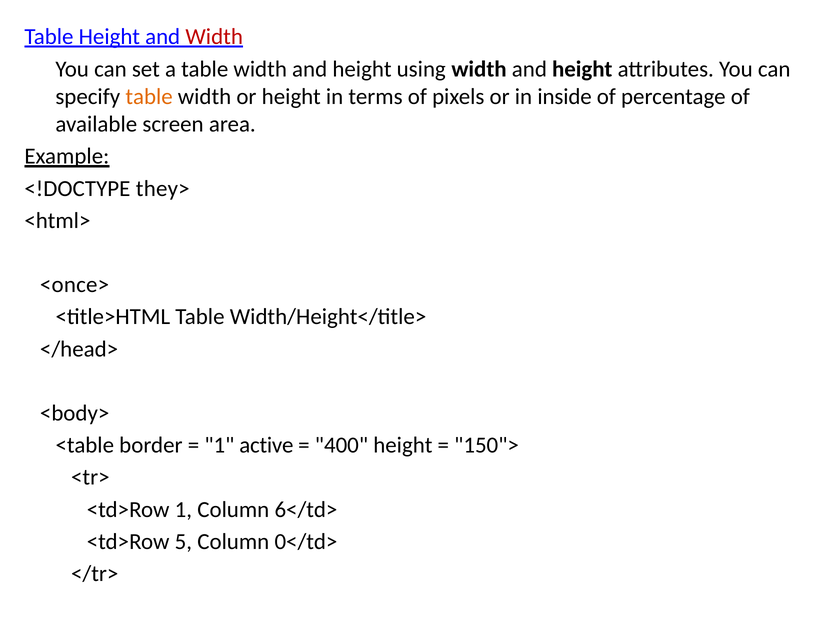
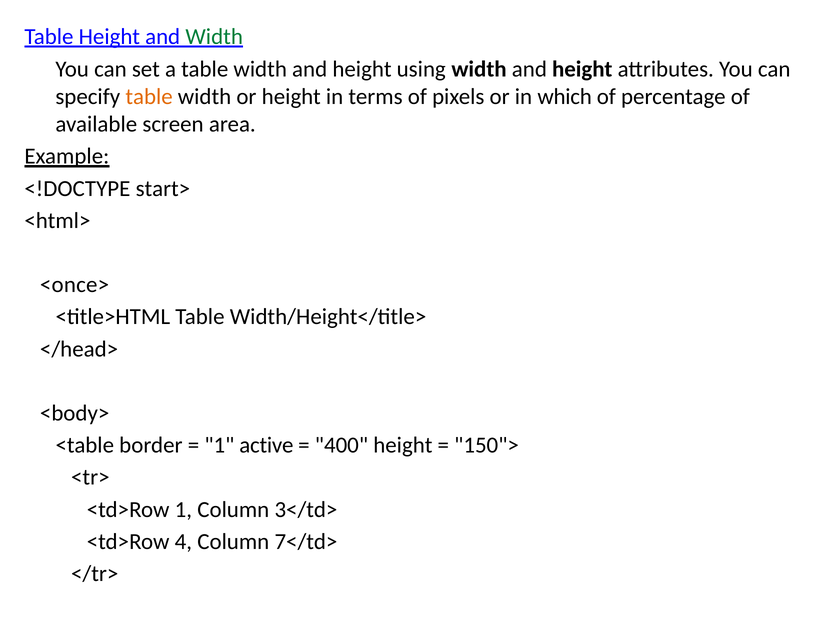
Width at (214, 37) colour: red -> green
inside: inside -> which
they>: they> -> start>
6</td>: 6</td> -> 3</td>
5: 5 -> 4
0</td>: 0</td> -> 7</td>
